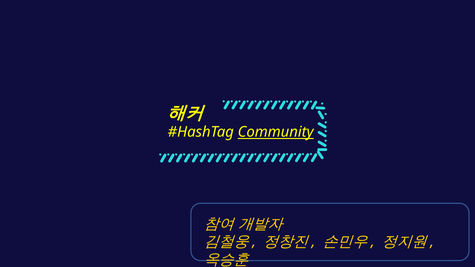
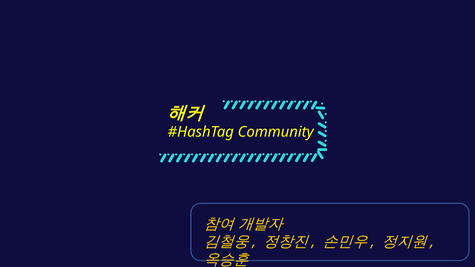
Community underline: present -> none
